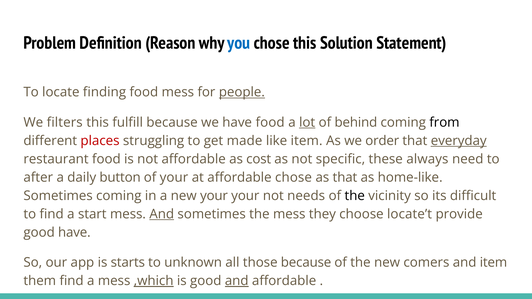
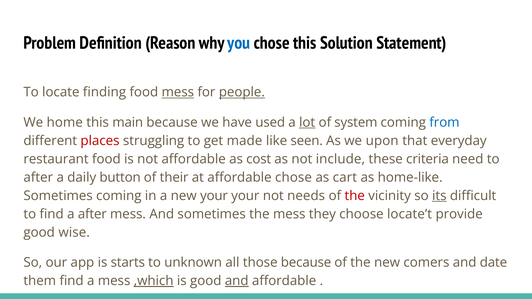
mess at (178, 92) underline: none -> present
filters: filters -> home
fulfill: fulfill -> main
have food: food -> used
behind: behind -> system
from colour: black -> blue
like item: item -> seen
order: order -> upon
everyday underline: present -> none
specific: specific -> include
always: always -> criteria
of your: your -> their
as that: that -> cart
the at (355, 196) colour: black -> red
its underline: none -> present
a start: start -> after
And at (162, 214) underline: present -> none
good have: have -> wise
and item: item -> date
